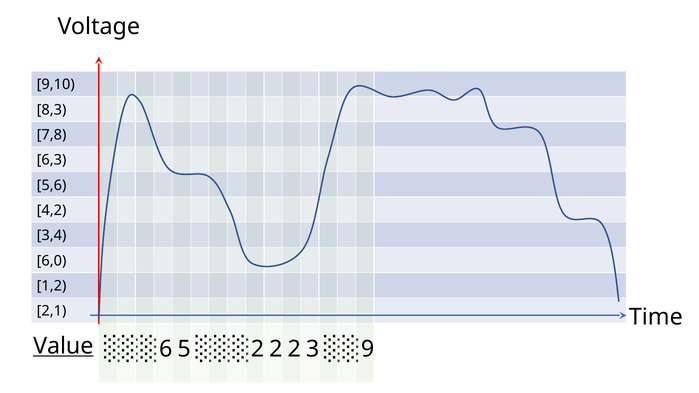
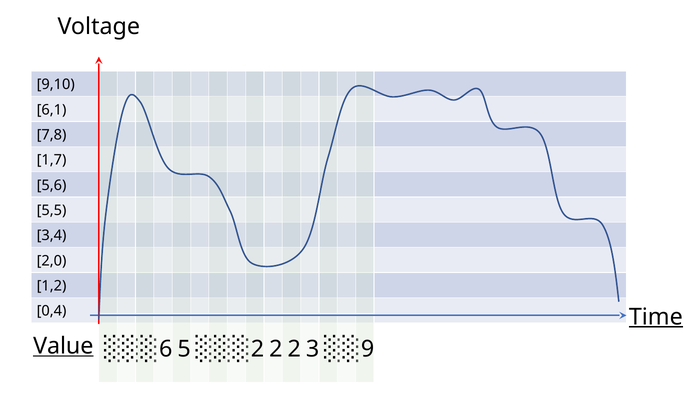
8,3: 8,3 -> 6,1
6,3: 6,3 -> 1,7
4,2: 4,2 -> 5,5
6,0: 6,0 -> 2,0
2,1: 2,1 -> 0,4
Time underline: none -> present
